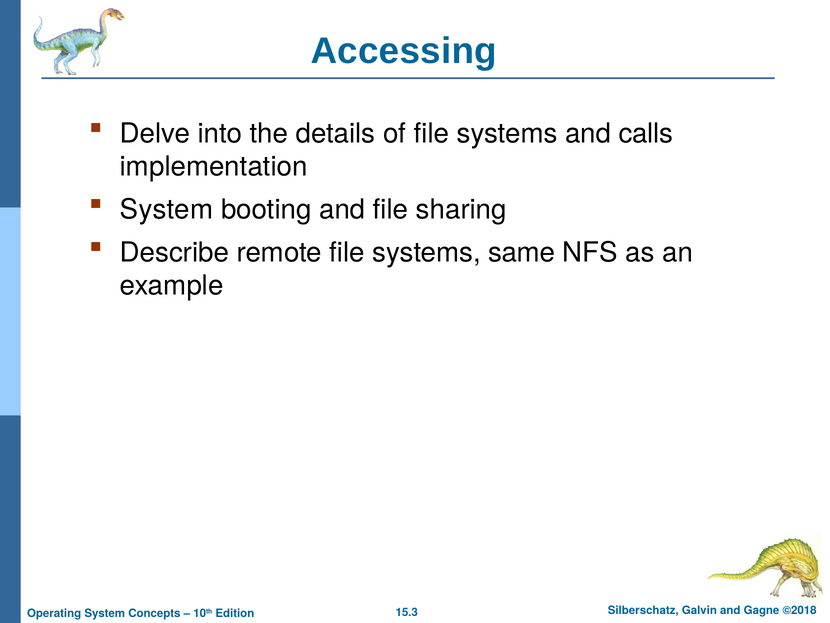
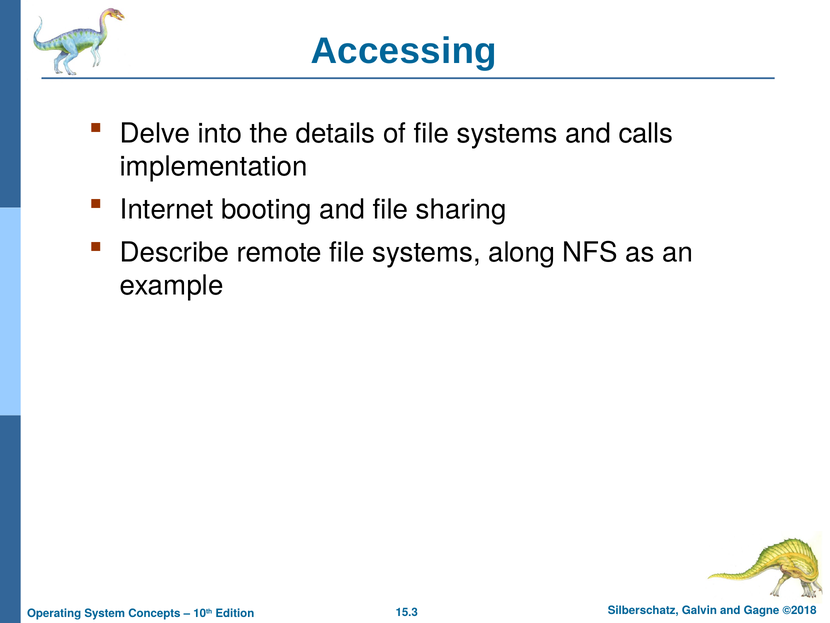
System at (167, 209): System -> Internet
same: same -> along
